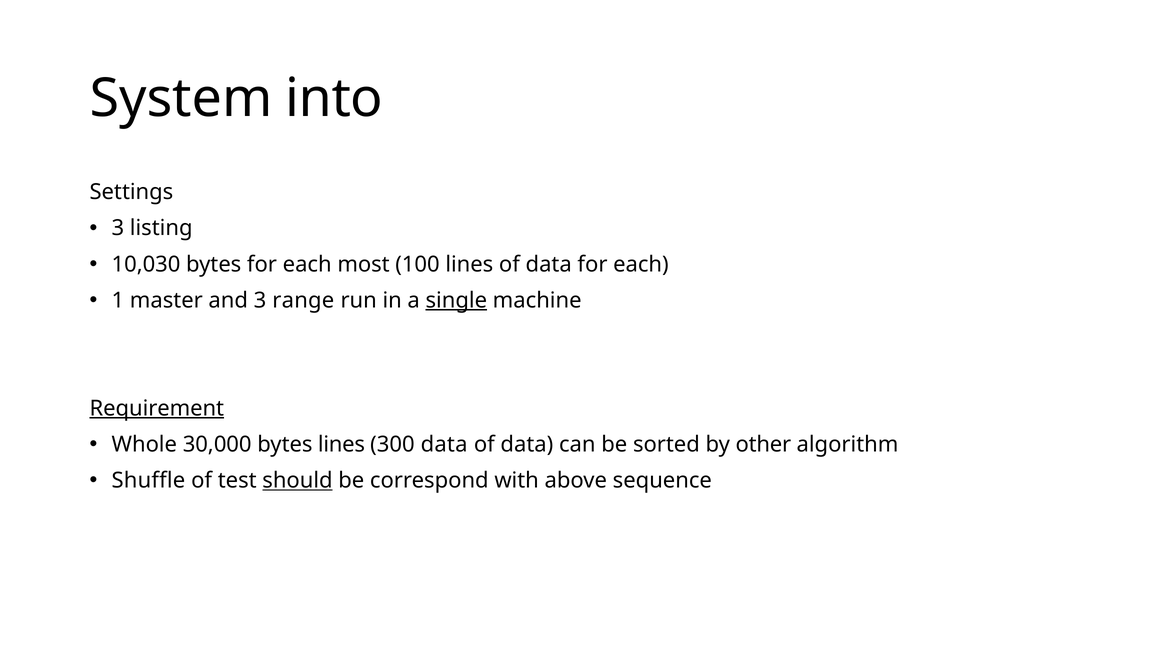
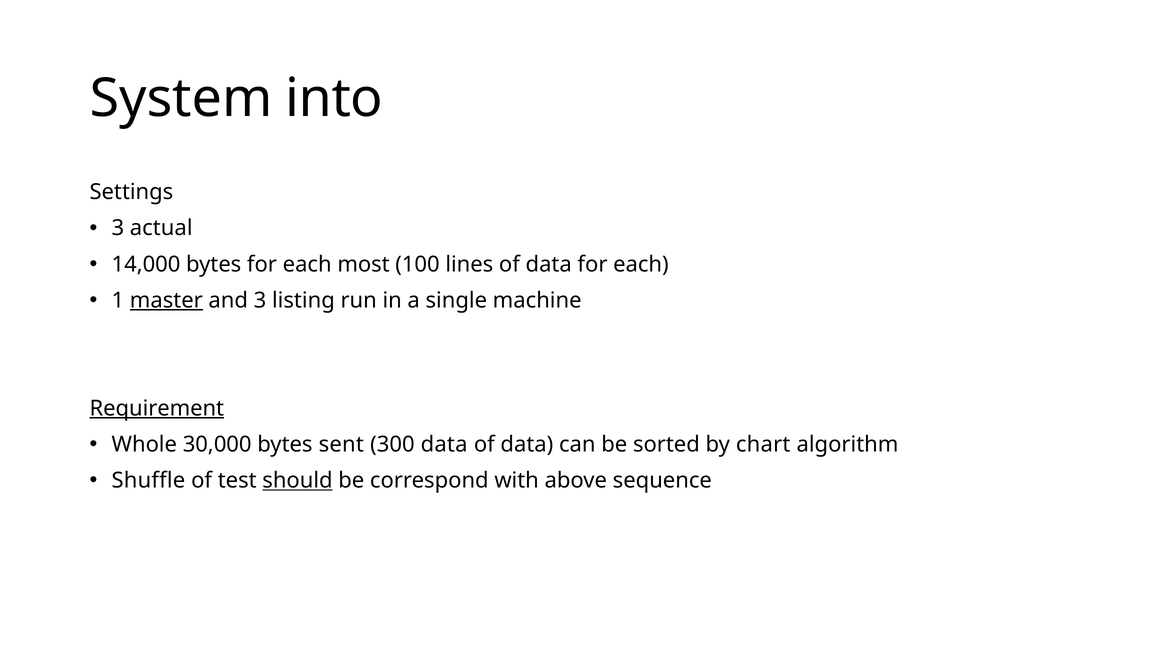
listing: listing -> actual
10,030: 10,030 -> 14,000
master underline: none -> present
range: range -> listing
single underline: present -> none
bytes lines: lines -> sent
other: other -> chart
